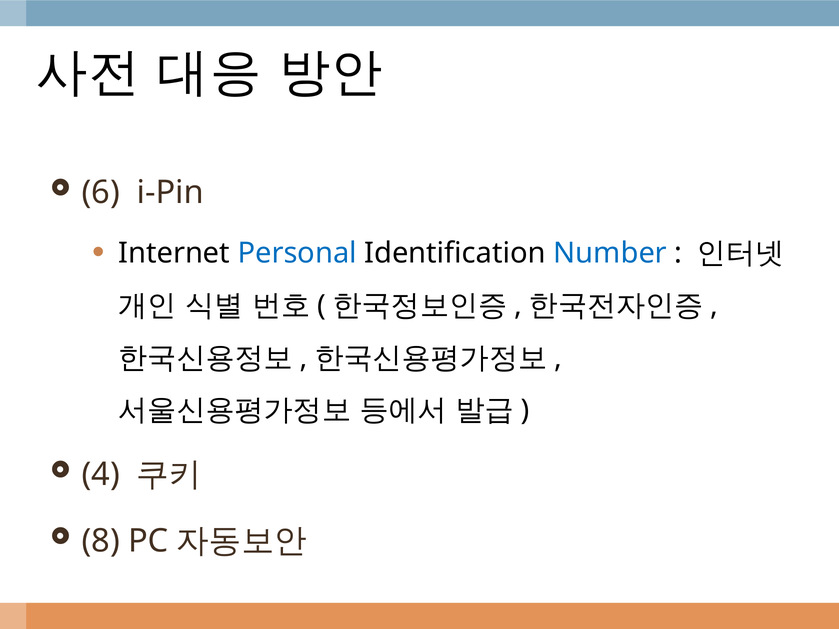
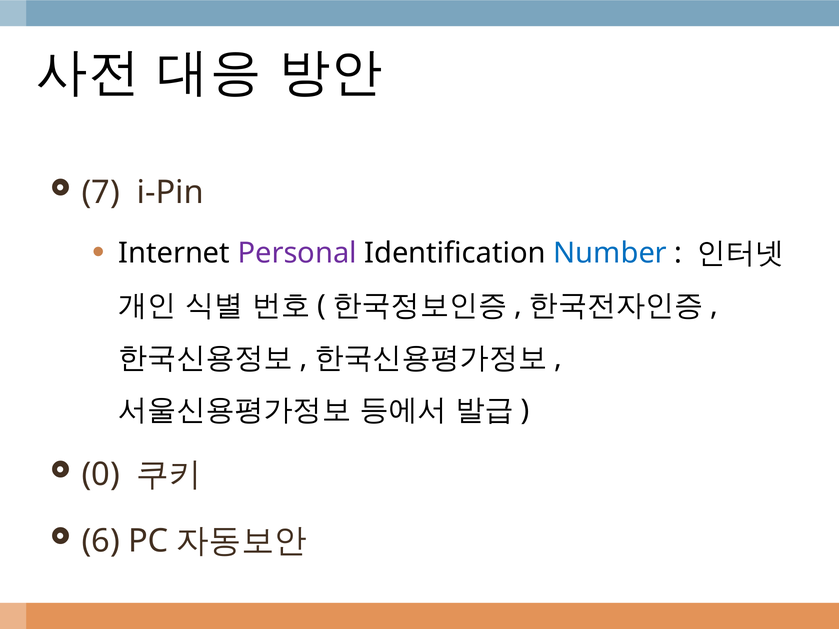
6: 6 -> 7
Personal colour: blue -> purple
4: 4 -> 0
8: 8 -> 6
